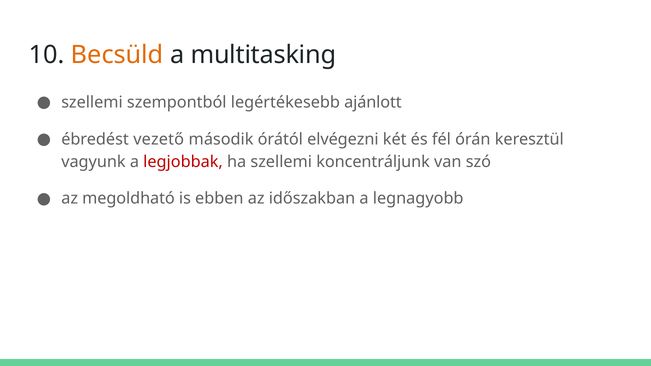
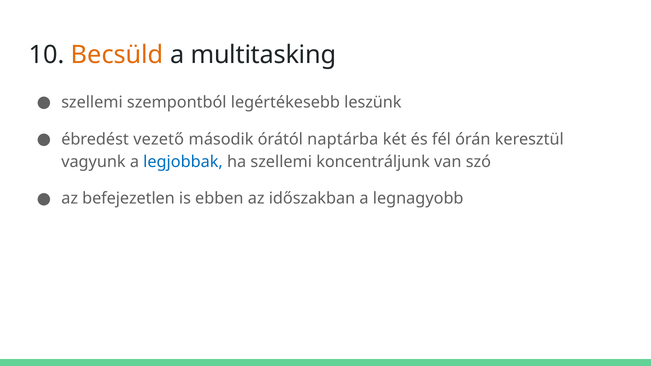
ajánlott: ajánlott -> leszünk
elvégezni: elvégezni -> naptárba
legjobbak colour: red -> blue
megoldható: megoldható -> befejezetlen
